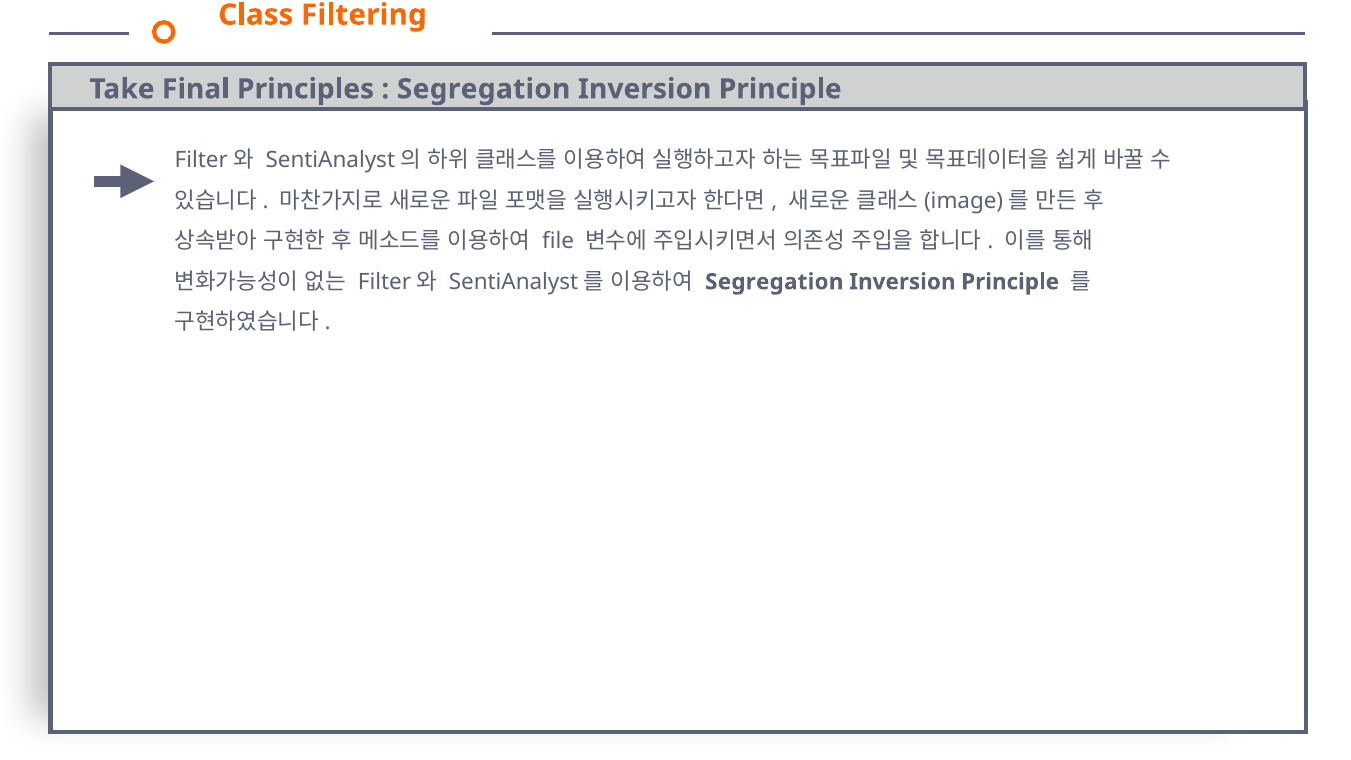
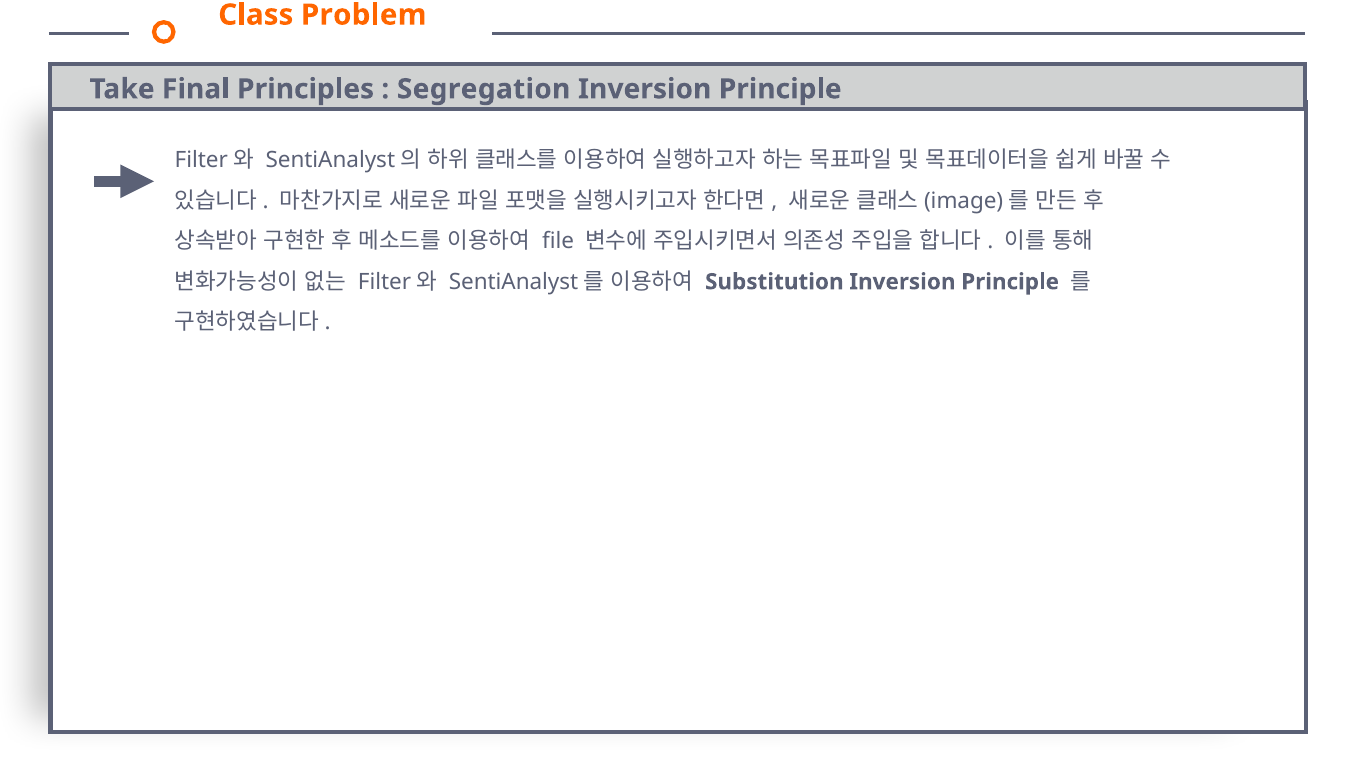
Filtering: Filtering -> Problem
Segregation at (774, 282): Segregation -> Substitution
